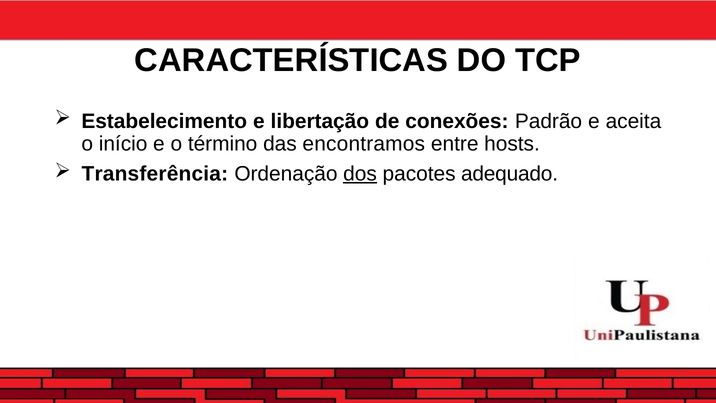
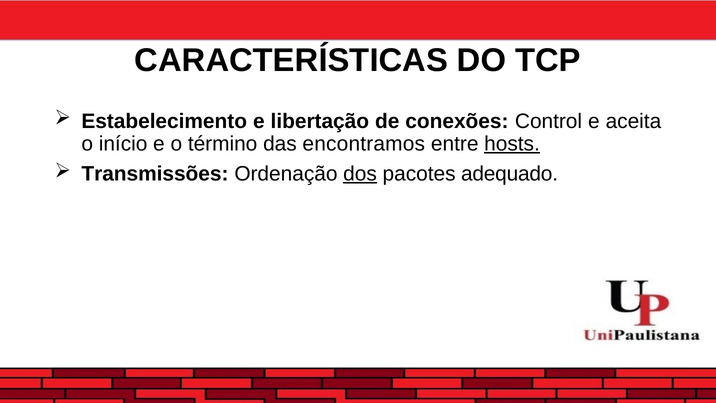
Padrão: Padrão -> Control
hosts underline: none -> present
Transferência: Transferência -> Transmissões
